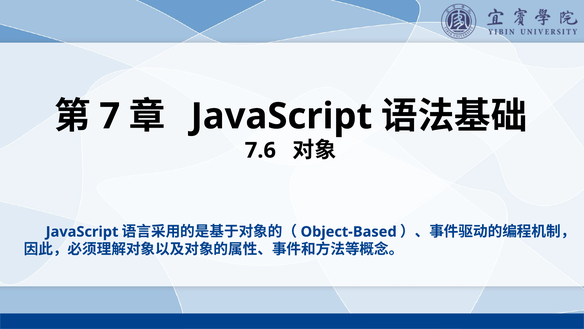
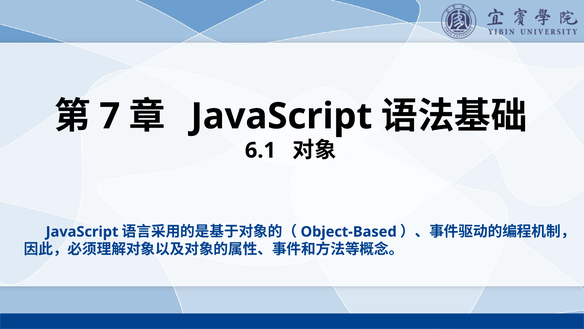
7.6: 7.6 -> 6.1
